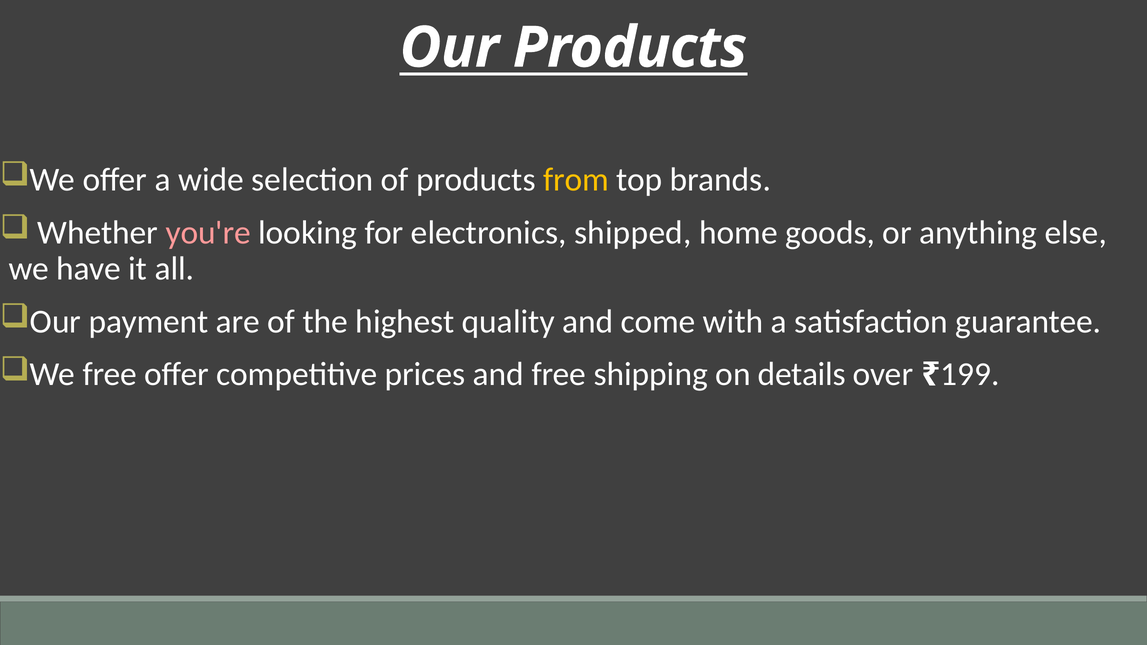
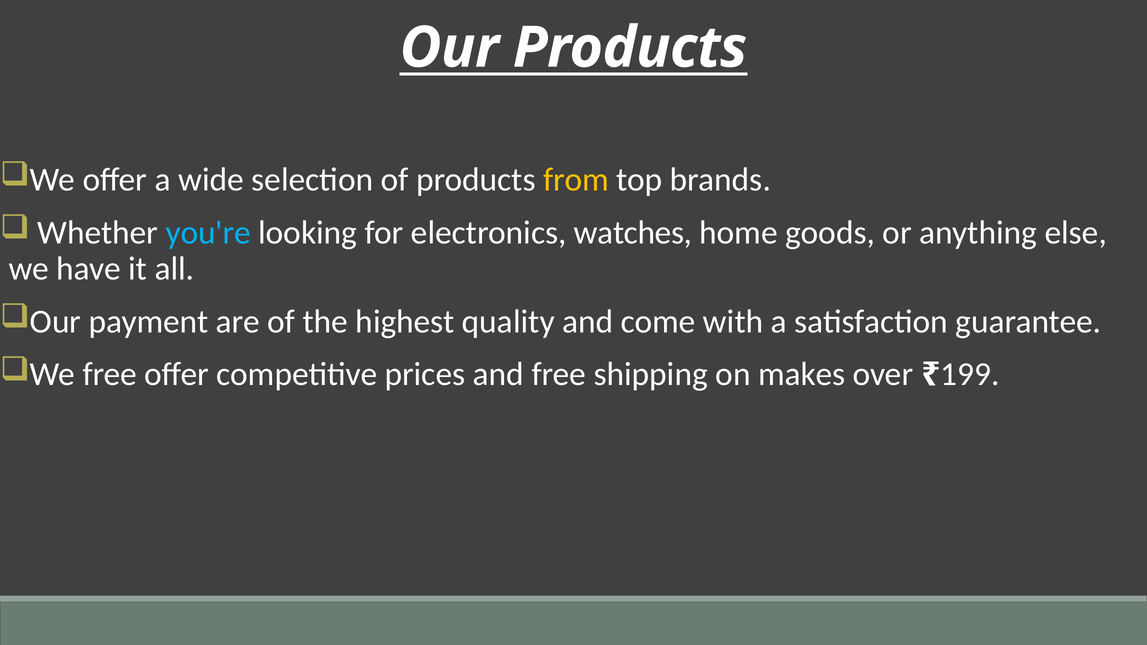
you're colour: pink -> light blue
shipped: shipped -> watches
details: details -> makes
